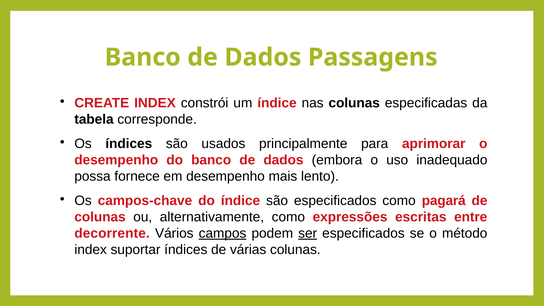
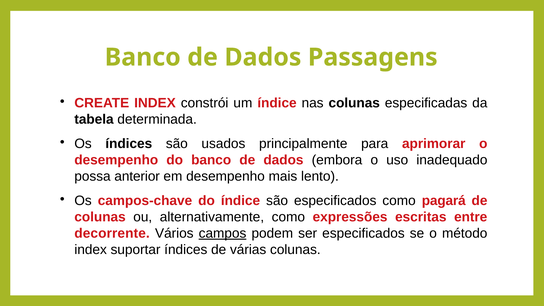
corresponde: corresponde -> determinada
fornece: fornece -> anterior
ser underline: present -> none
